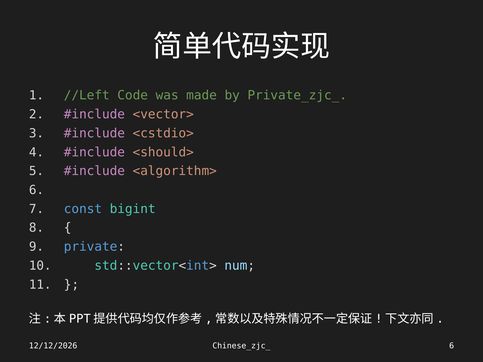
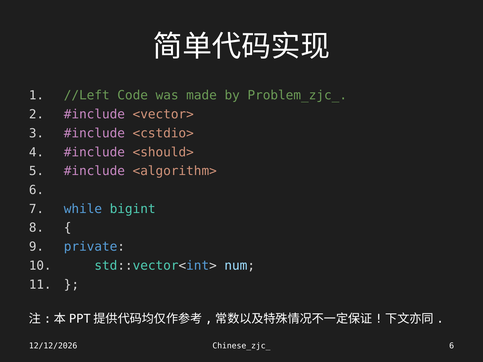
Private_zjc_: Private_zjc_ -> Problem_zjc_
const: const -> while
